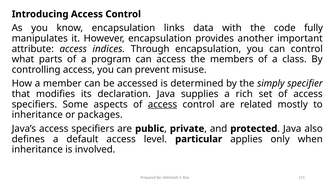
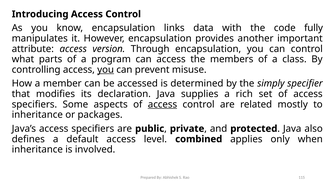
indices: indices -> version
you at (106, 70) underline: none -> present
particular: particular -> combined
